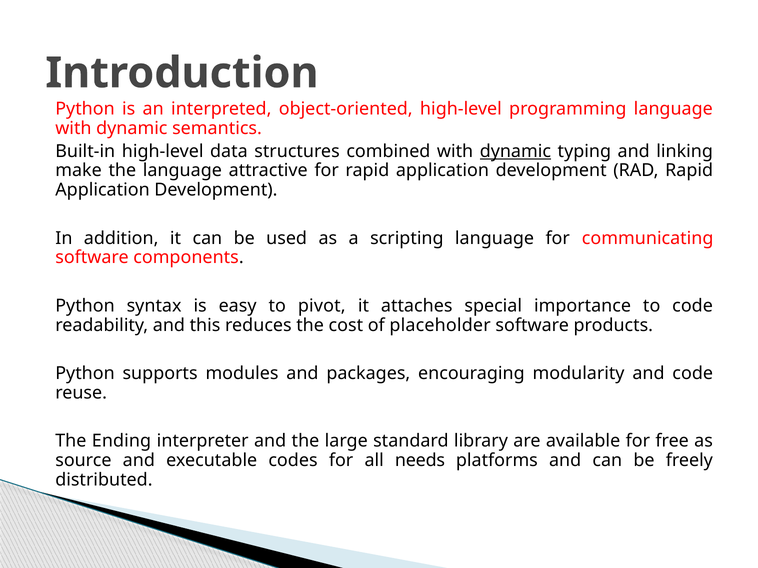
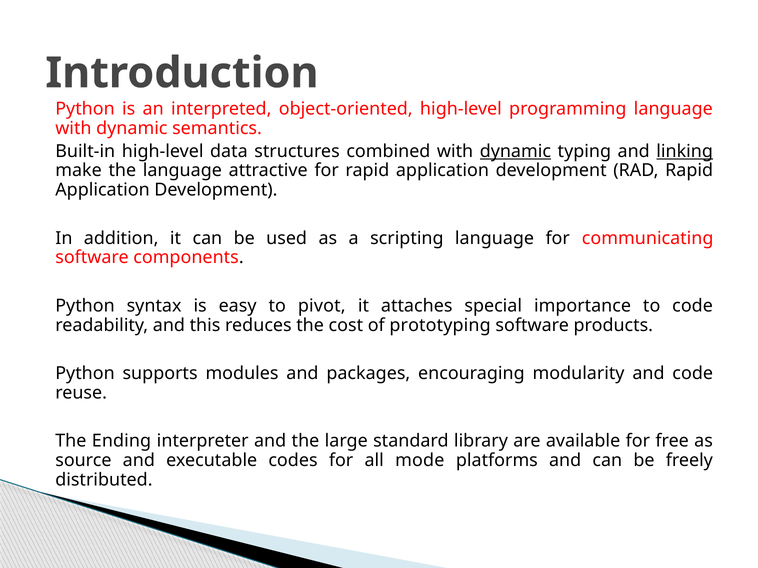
linking underline: none -> present
placeholder: placeholder -> prototyping
needs: needs -> mode
